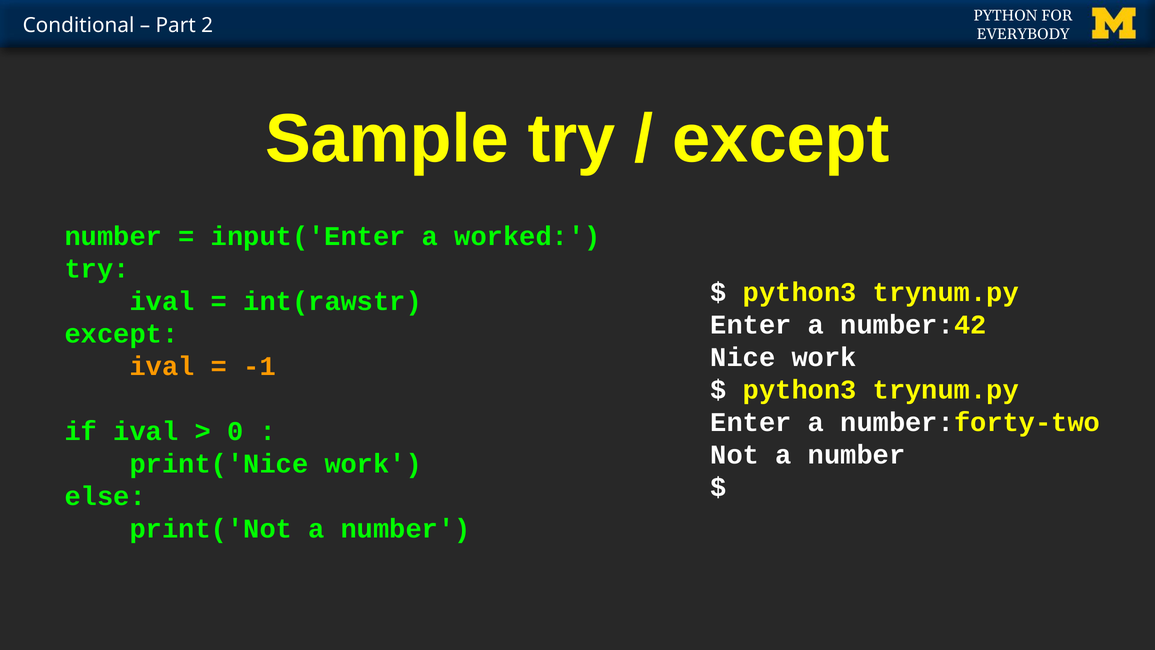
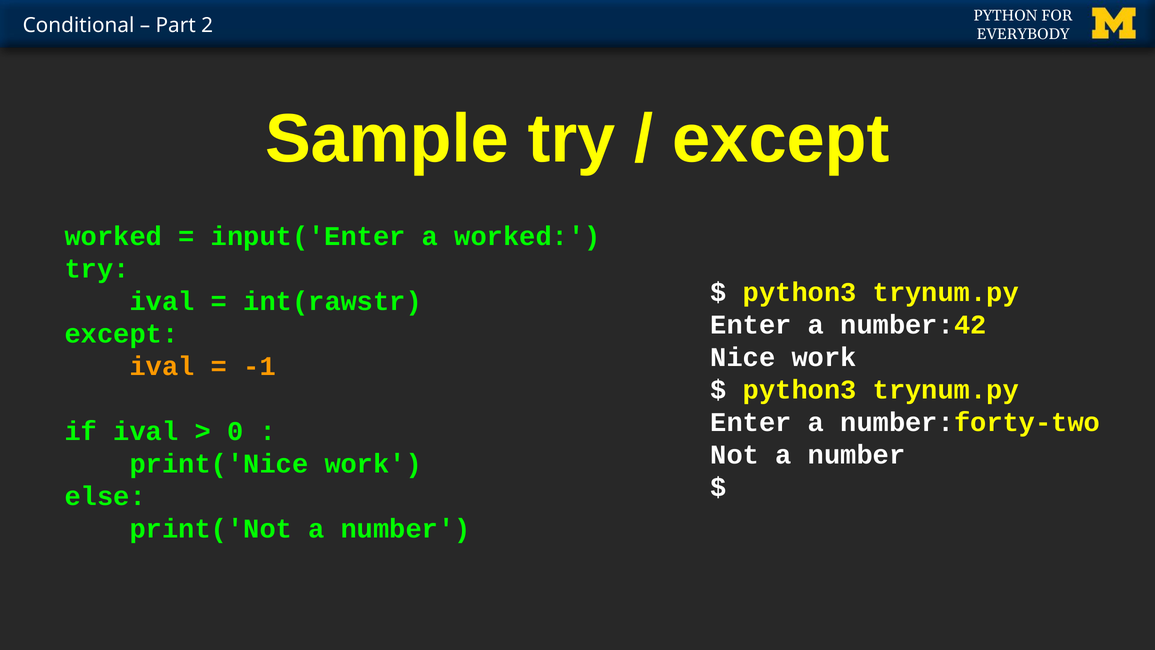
number at (113, 236): number -> worked
